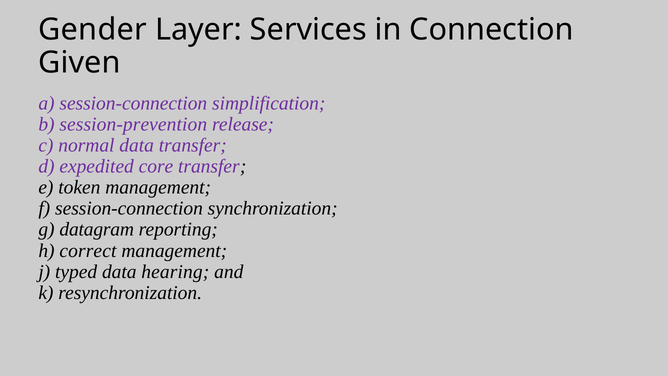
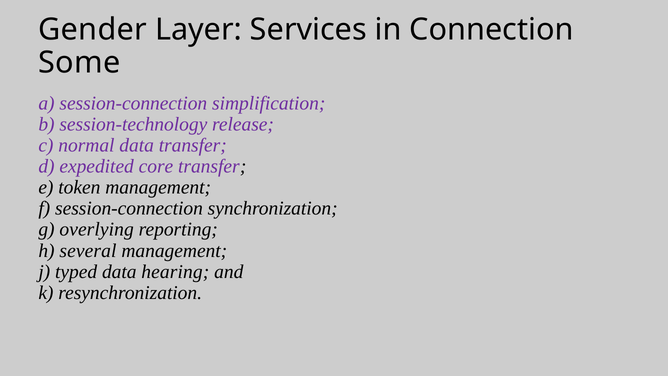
Given: Given -> Some
session-prevention: session-prevention -> session-technology
datagram: datagram -> overlying
correct: correct -> several
